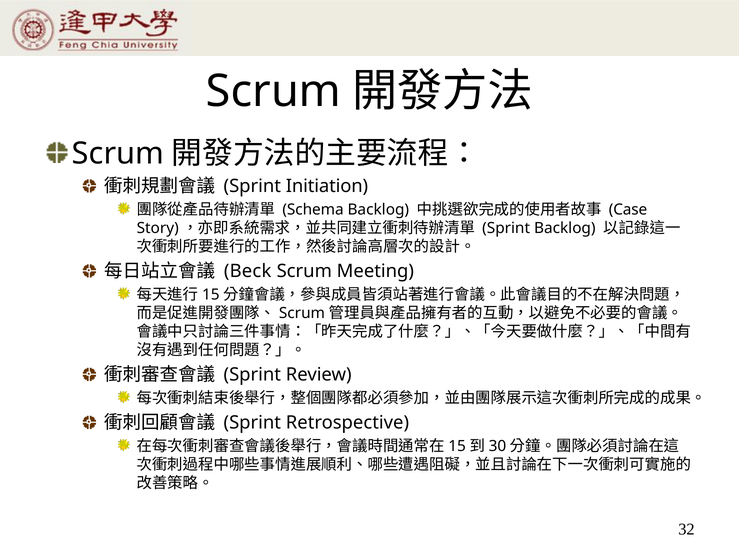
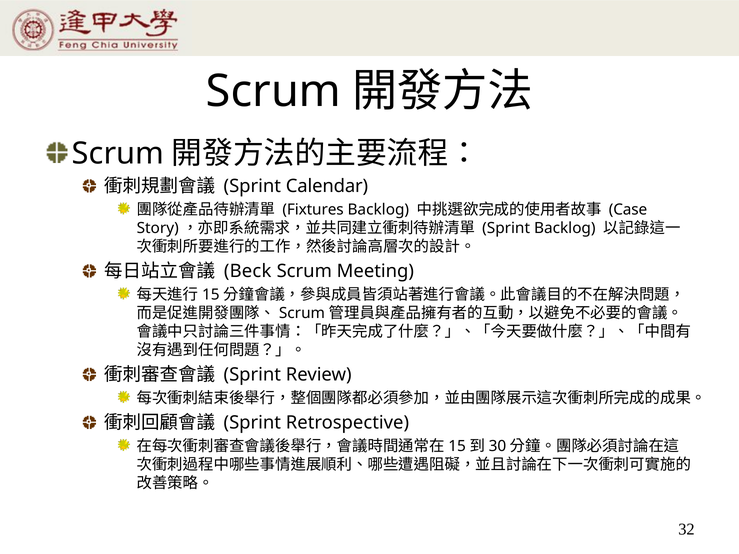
Initiation: Initiation -> Calendar
Schema: Schema -> Fixtures
